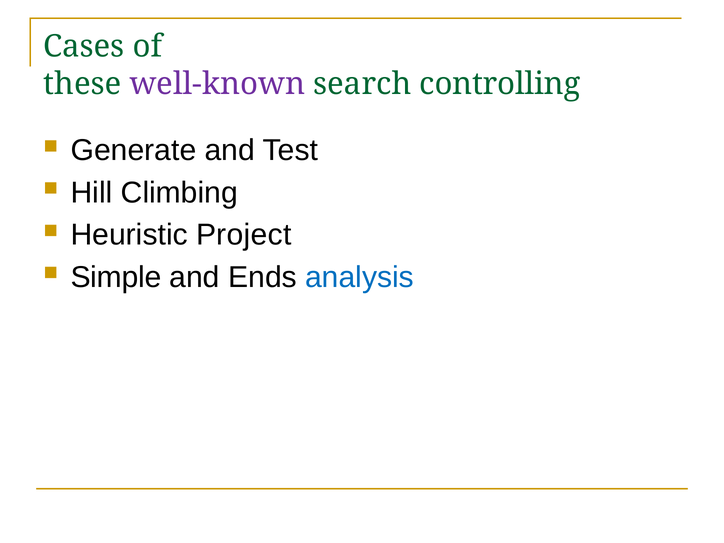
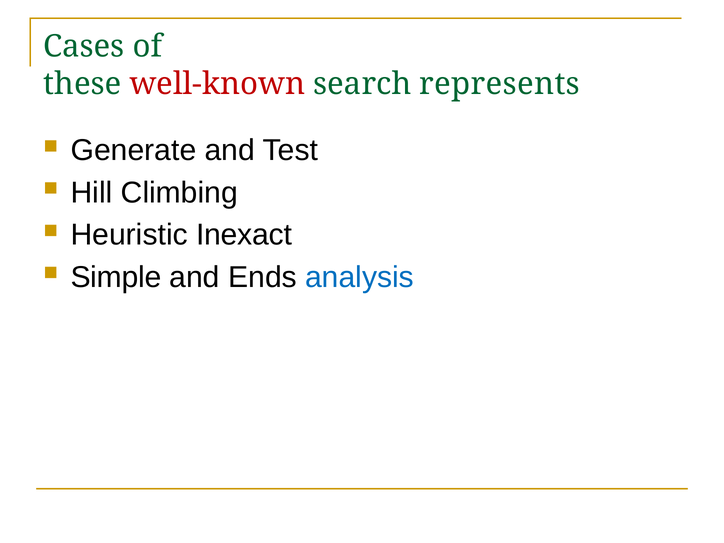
well-known colour: purple -> red
controlling: controlling -> represents
Project: Project -> Inexact
